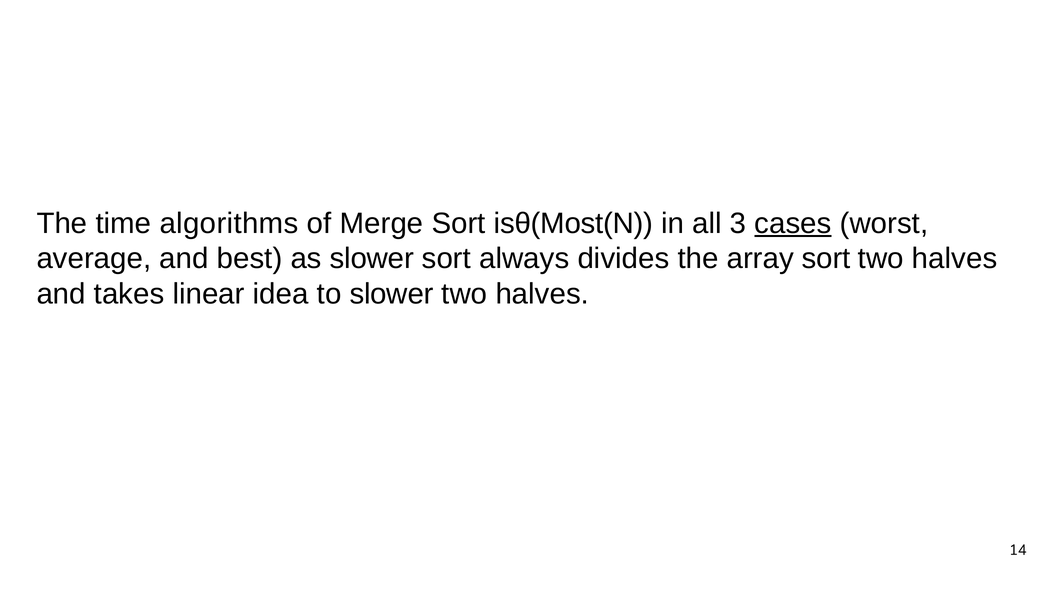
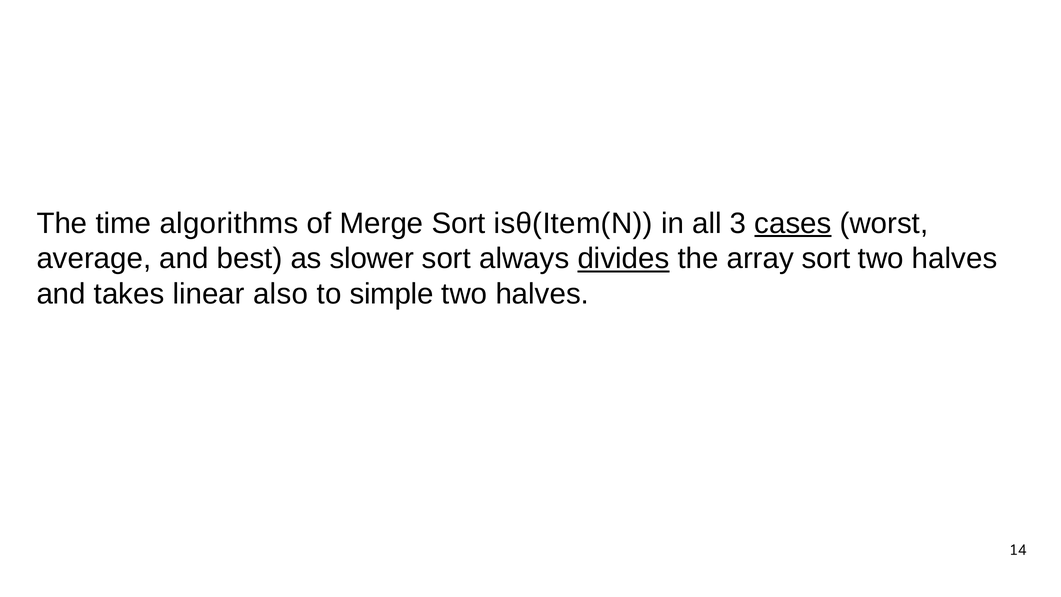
isθ(Most(N: isθ(Most(N -> isθ(Item(N
divides underline: none -> present
idea: idea -> also
to slower: slower -> simple
